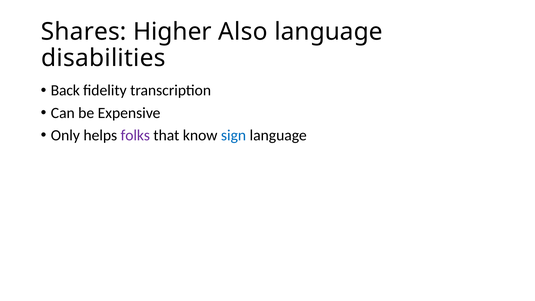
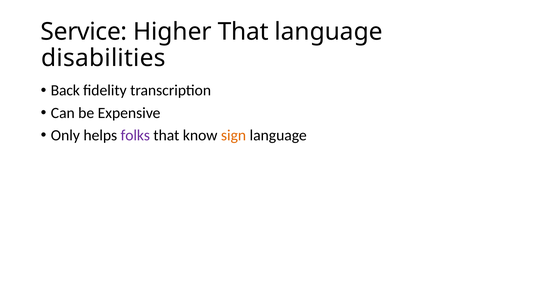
Shares: Shares -> Service
Higher Also: Also -> That
sign colour: blue -> orange
